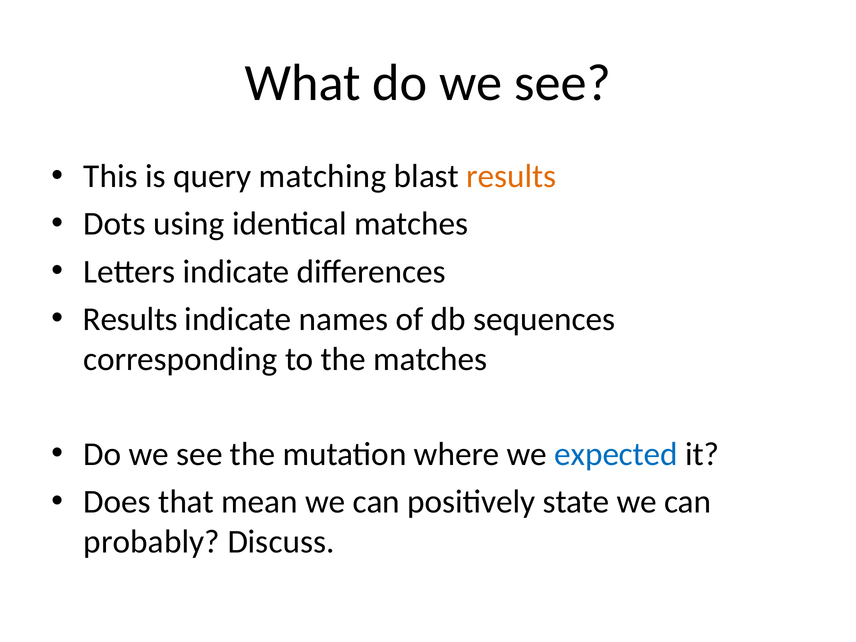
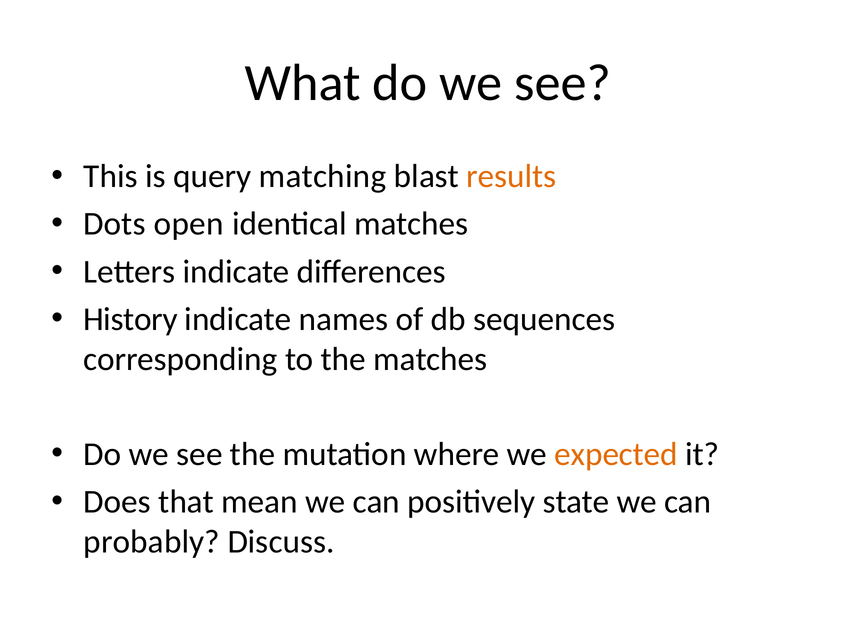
using: using -> open
Results at (130, 319): Results -> History
expected colour: blue -> orange
